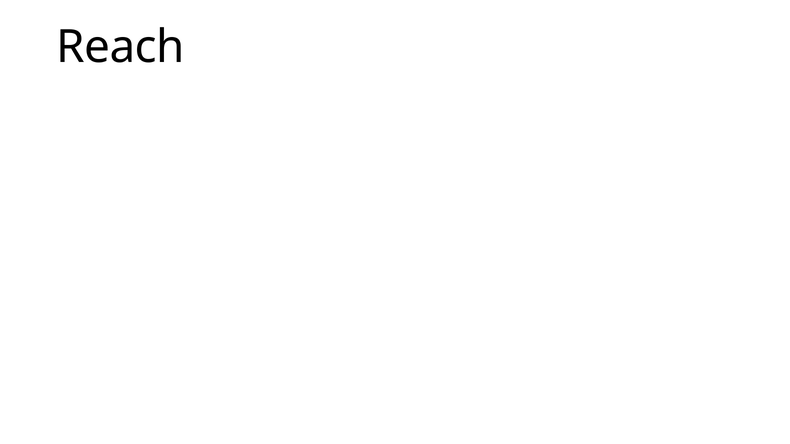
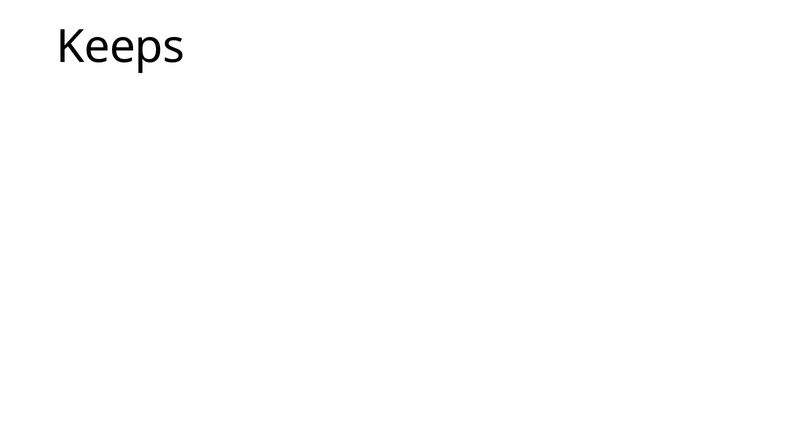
Reach: Reach -> Keeps
